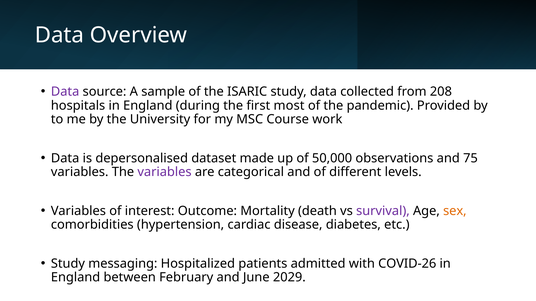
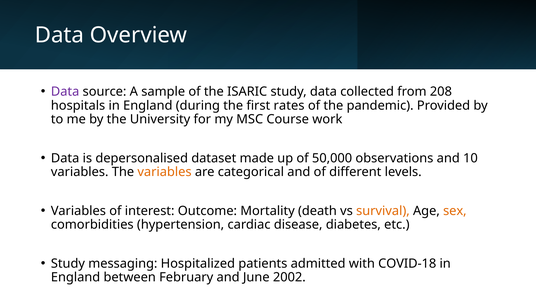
most: most -> rates
75: 75 -> 10
variables at (165, 172) colour: purple -> orange
survival colour: purple -> orange
COVID-26: COVID-26 -> COVID-18
2029: 2029 -> 2002
